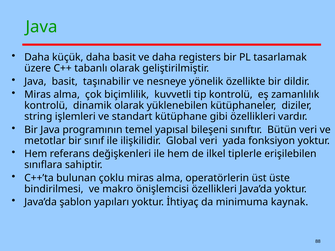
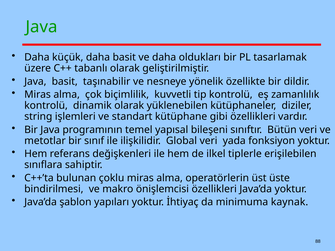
registers: registers -> oldukları
